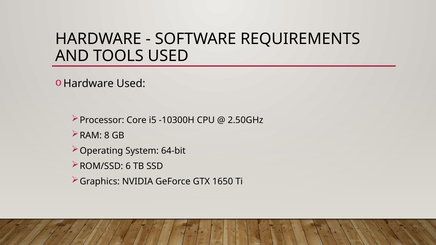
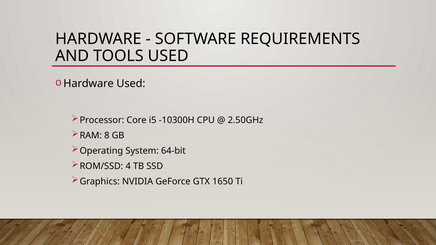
6: 6 -> 4
